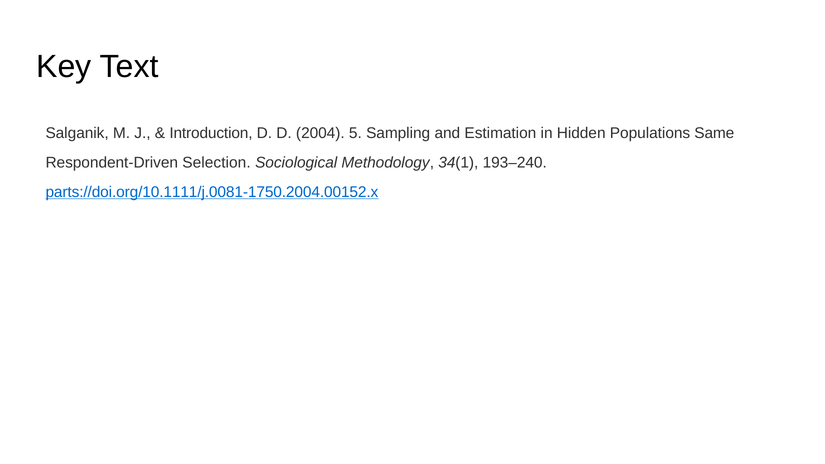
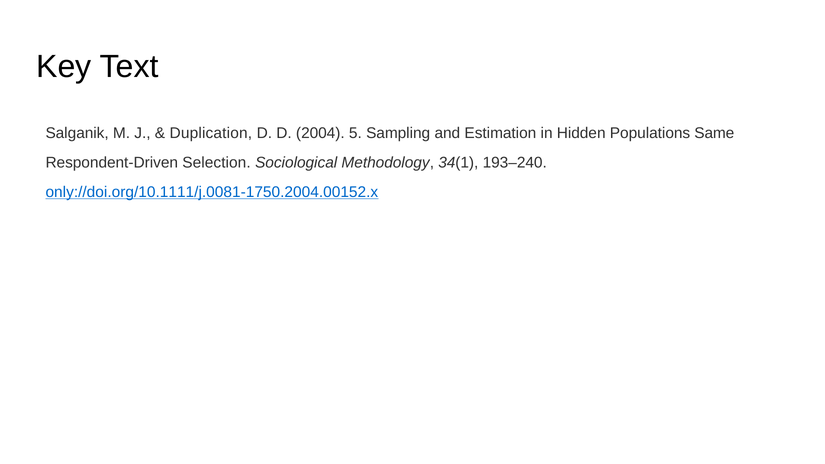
Introduction: Introduction -> Duplication
parts://doi.org/10.1111/j.0081-1750.2004.00152.x: parts://doi.org/10.1111/j.0081-1750.2004.00152.x -> only://doi.org/10.1111/j.0081-1750.2004.00152.x
